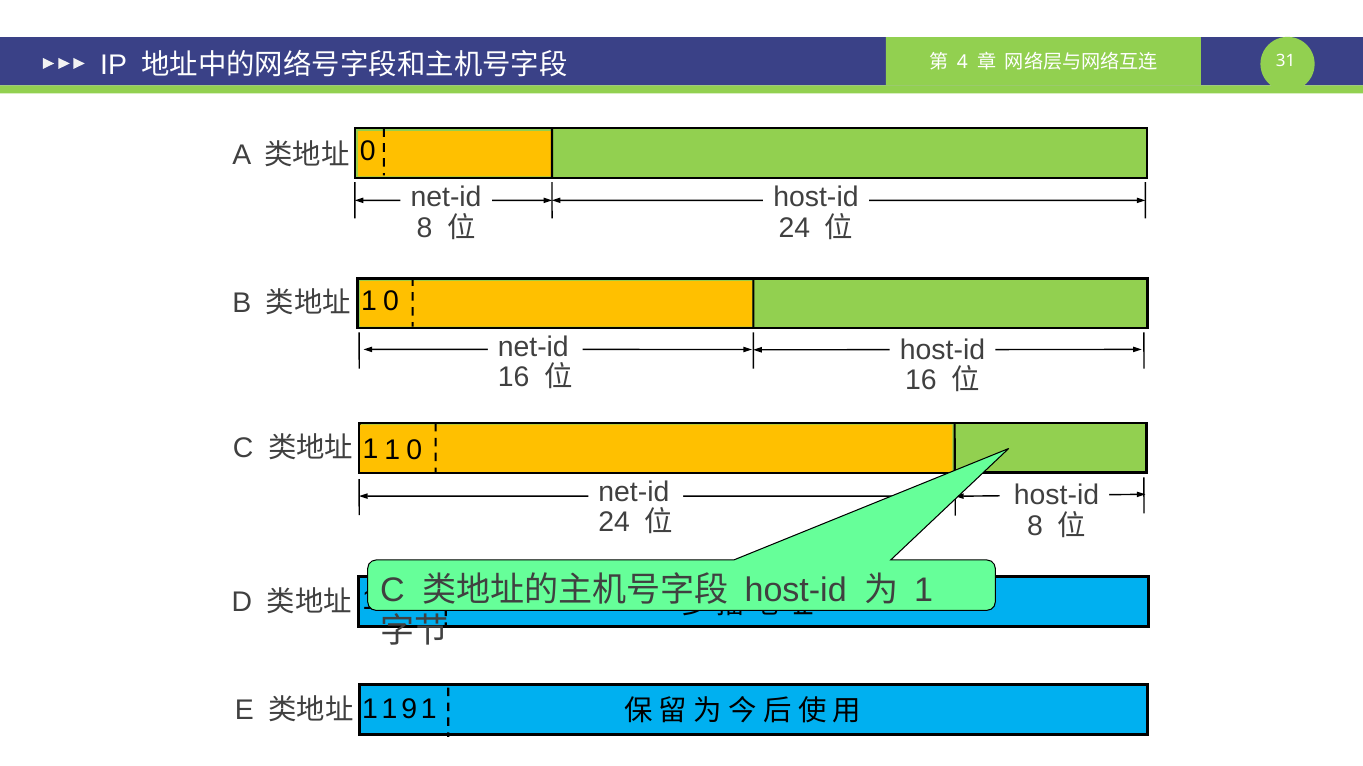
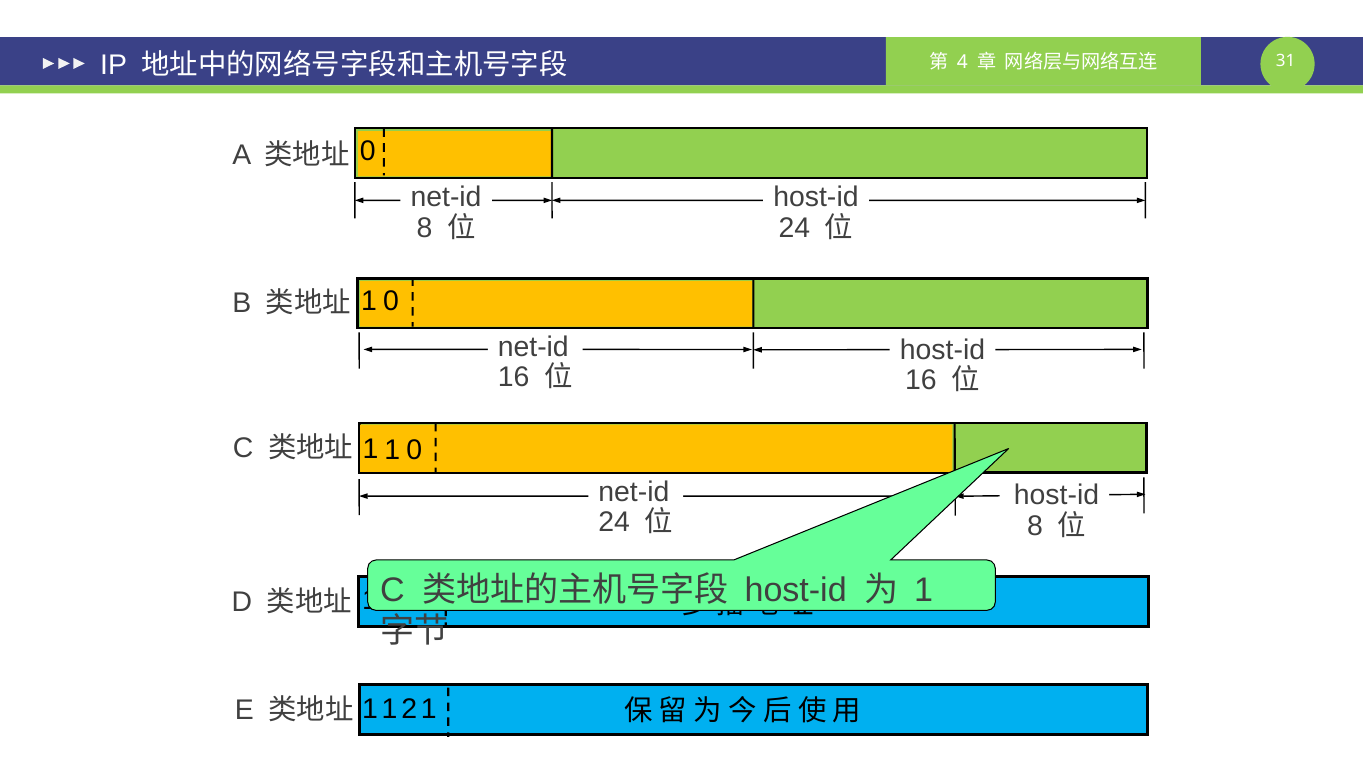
9: 9 -> 2
